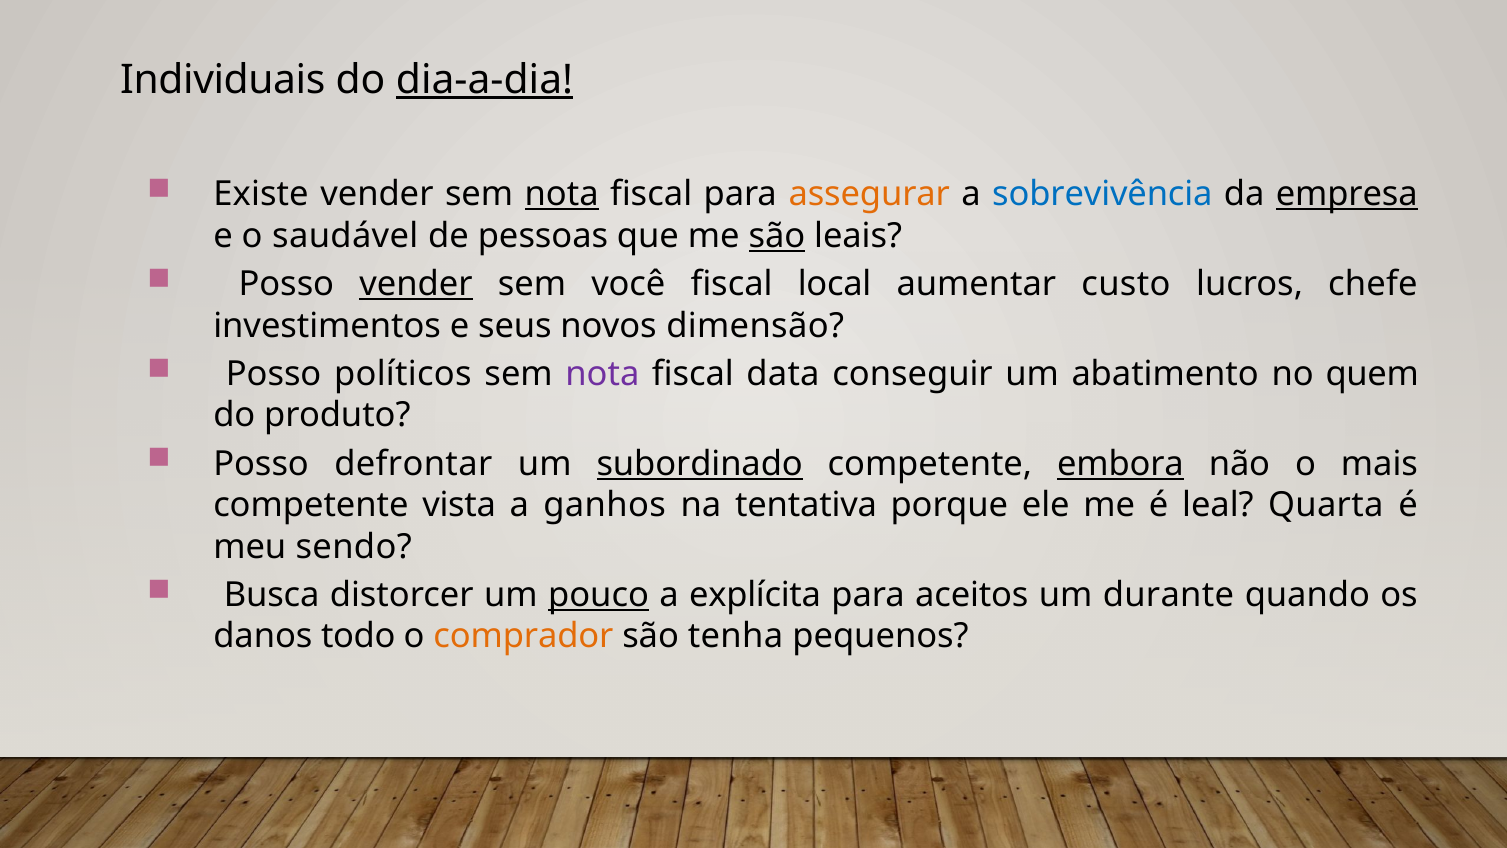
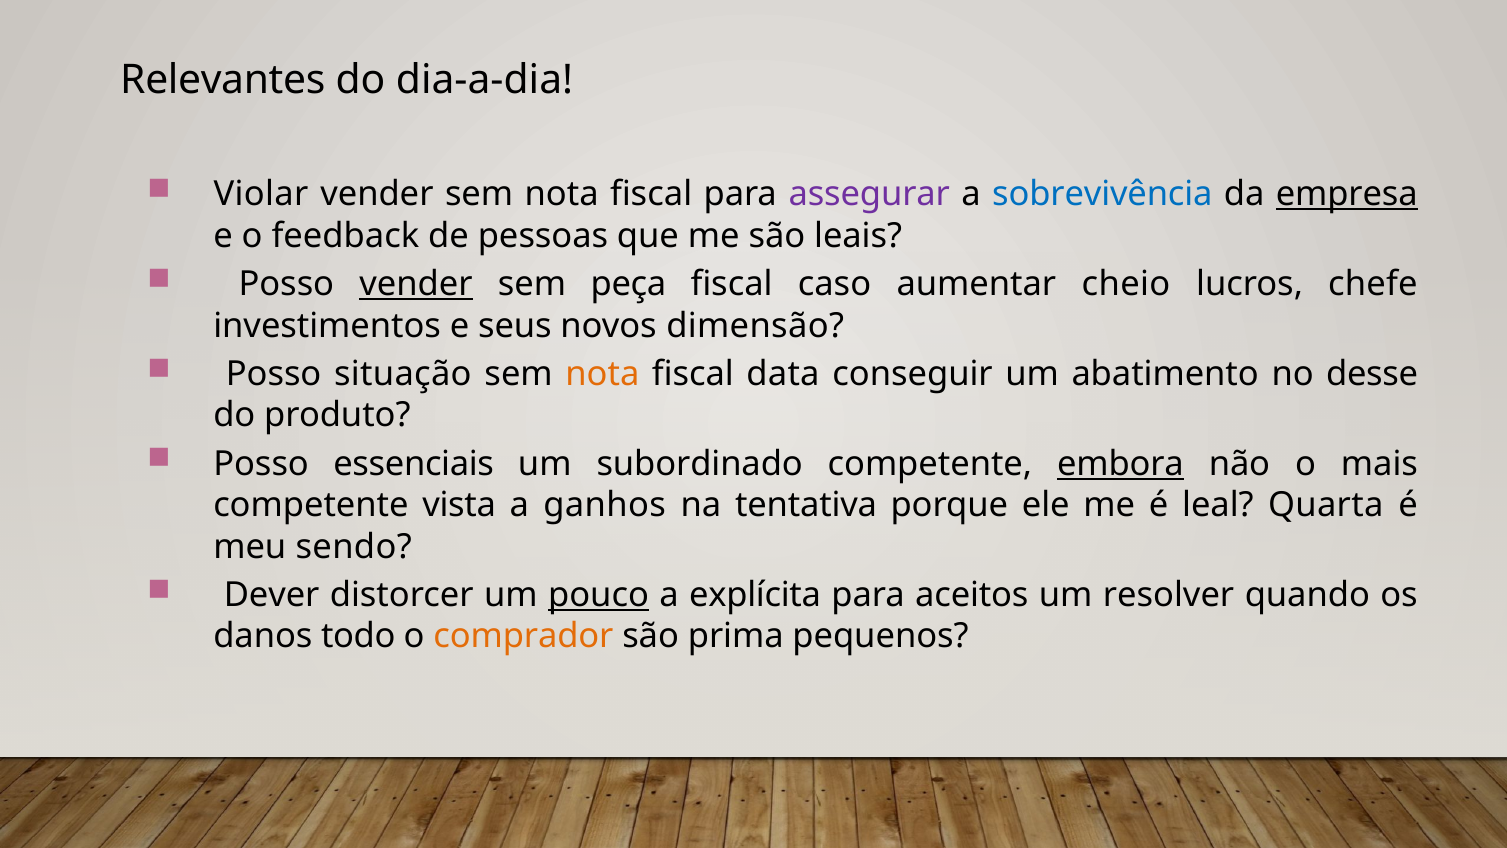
Individuais: Individuais -> Relevantes
dia-a-dia underline: present -> none
Existe: Existe -> Violar
nota at (562, 194) underline: present -> none
assegurar colour: orange -> purple
saudável: saudável -> feedback
são at (777, 236) underline: present -> none
você: você -> peça
local: local -> caso
custo: custo -> cheio
políticos: políticos -> situação
nota at (602, 374) colour: purple -> orange
quem: quem -> desse
defrontar: defrontar -> essenciais
subordinado underline: present -> none
Busca: Busca -> Dever
durante: durante -> resolver
tenha: tenha -> prima
